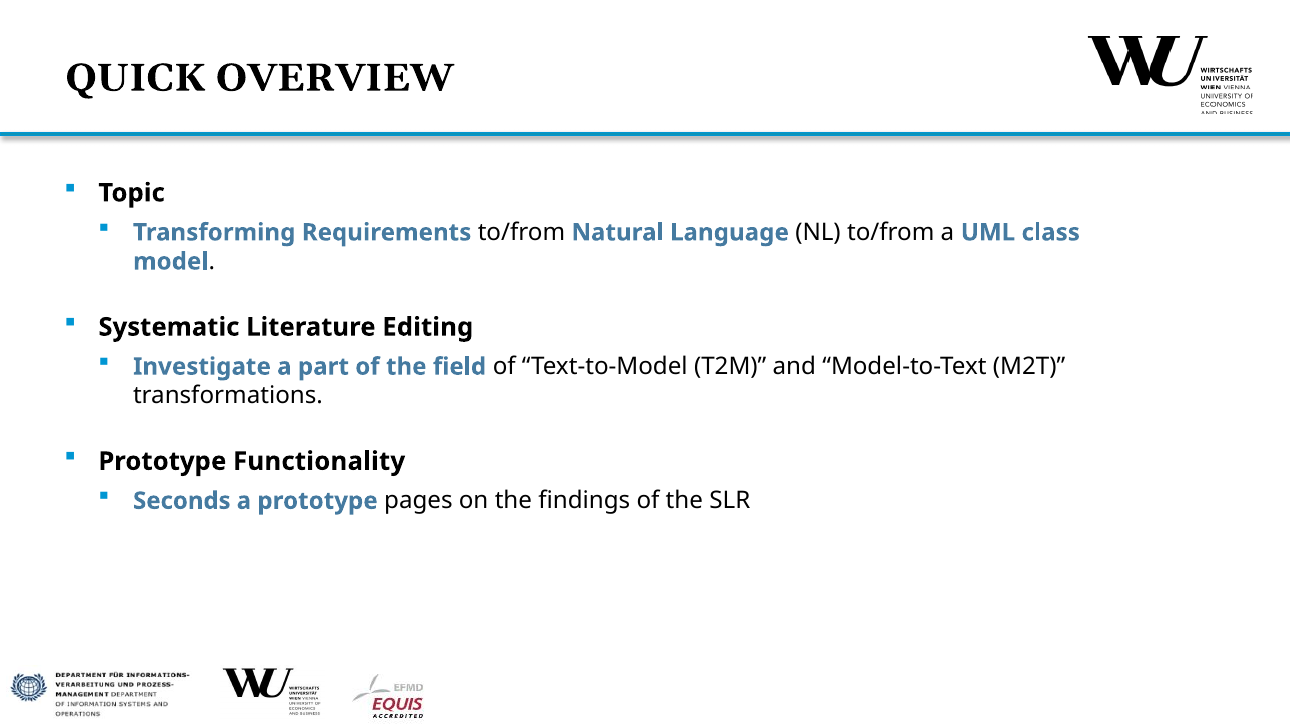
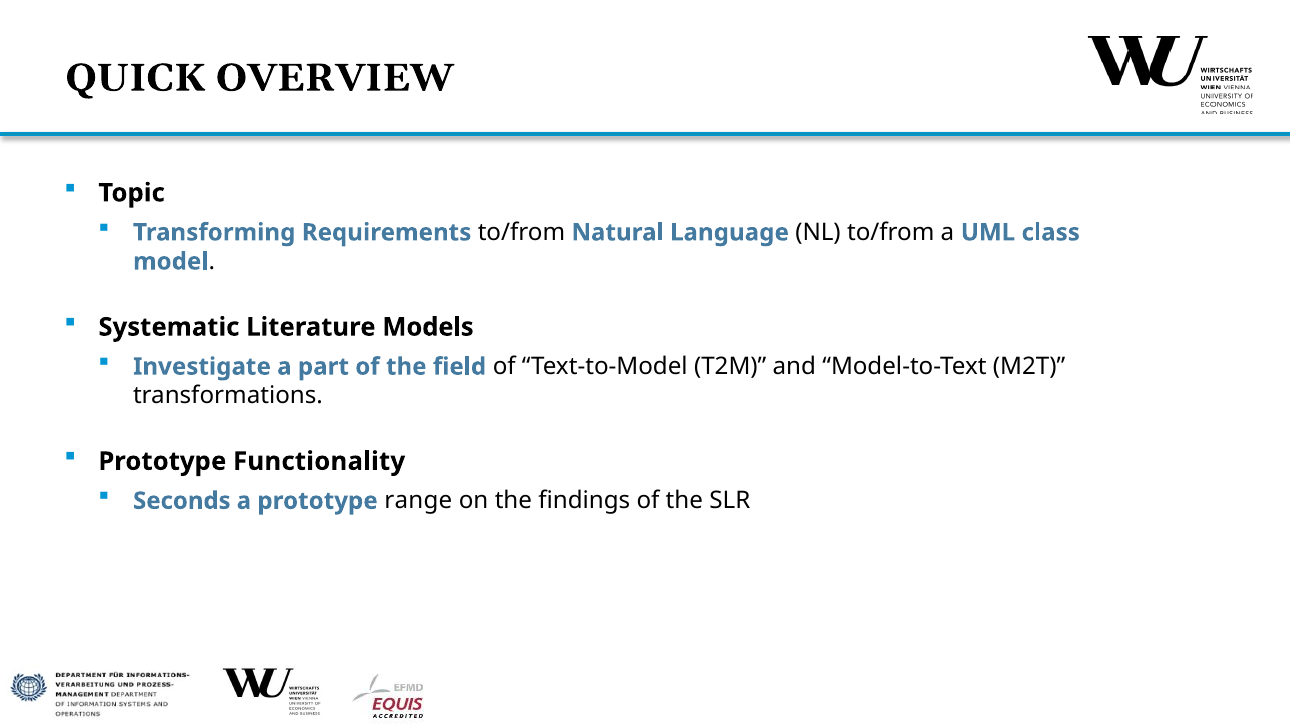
Editing: Editing -> Models
pages: pages -> range
